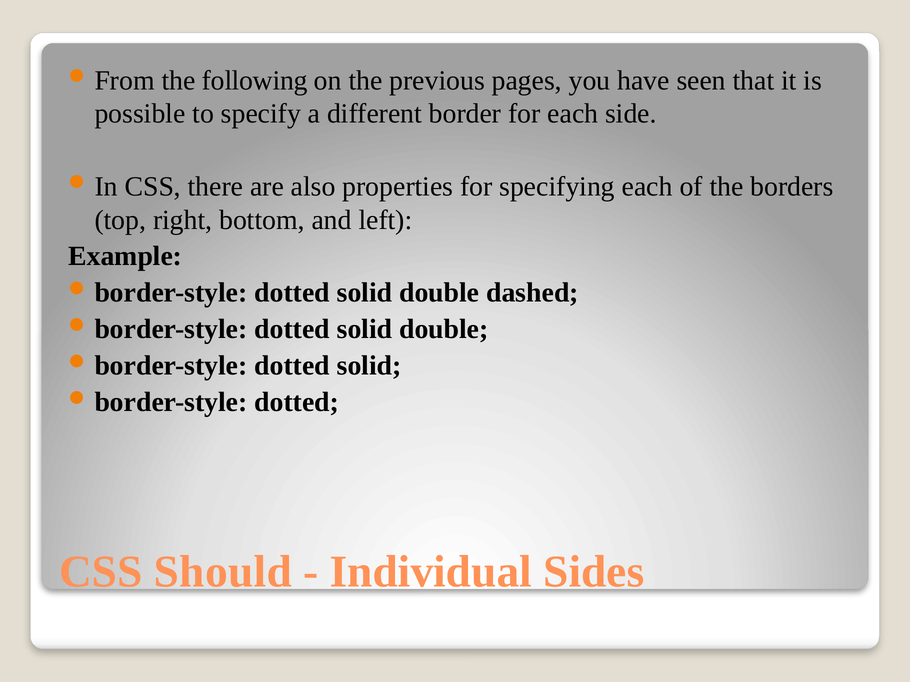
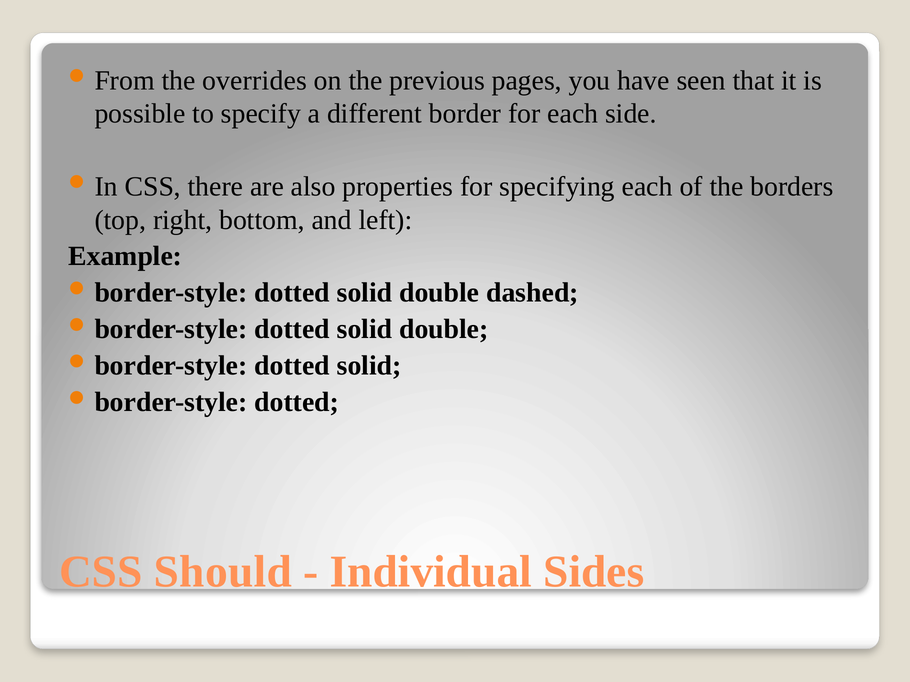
following: following -> overrides
